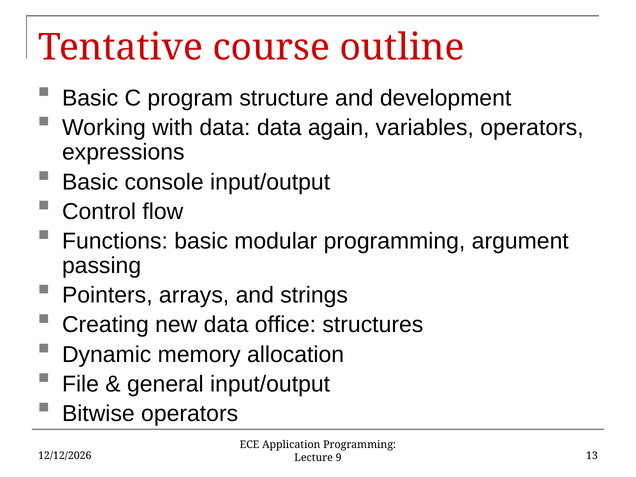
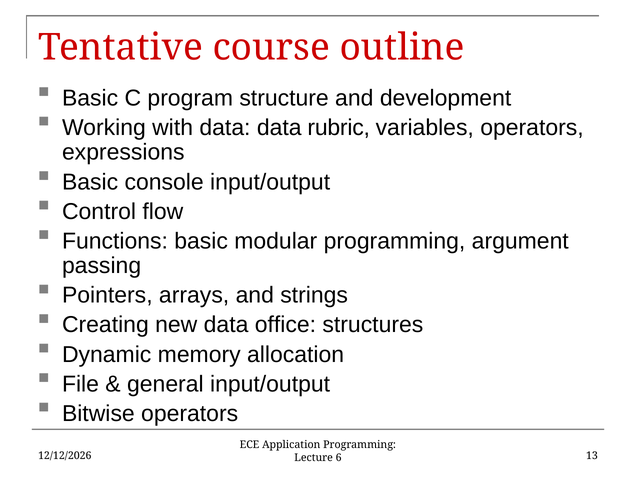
again: again -> rubric
9: 9 -> 6
